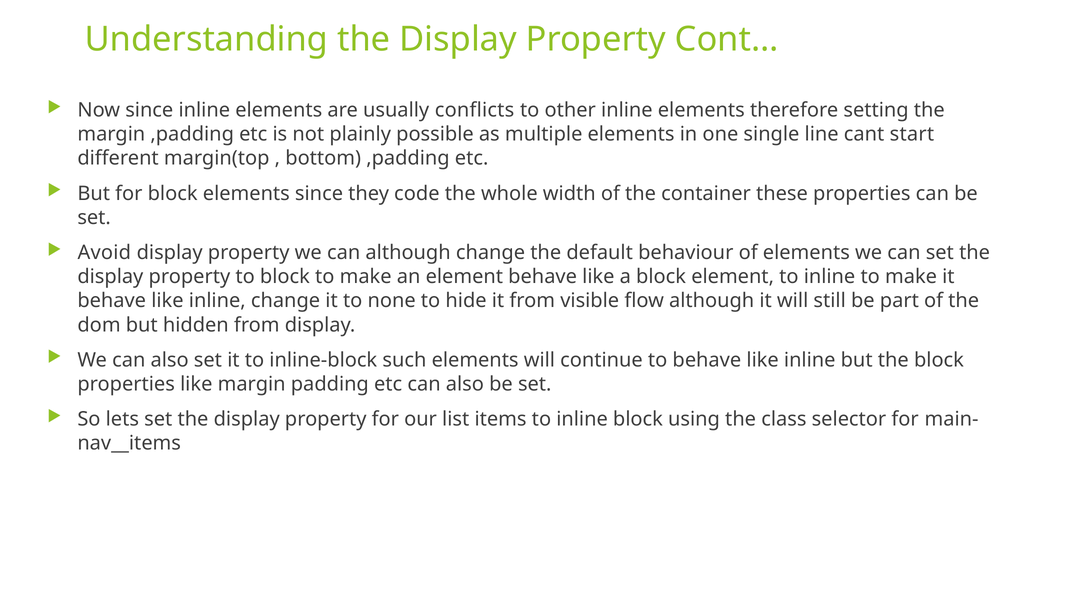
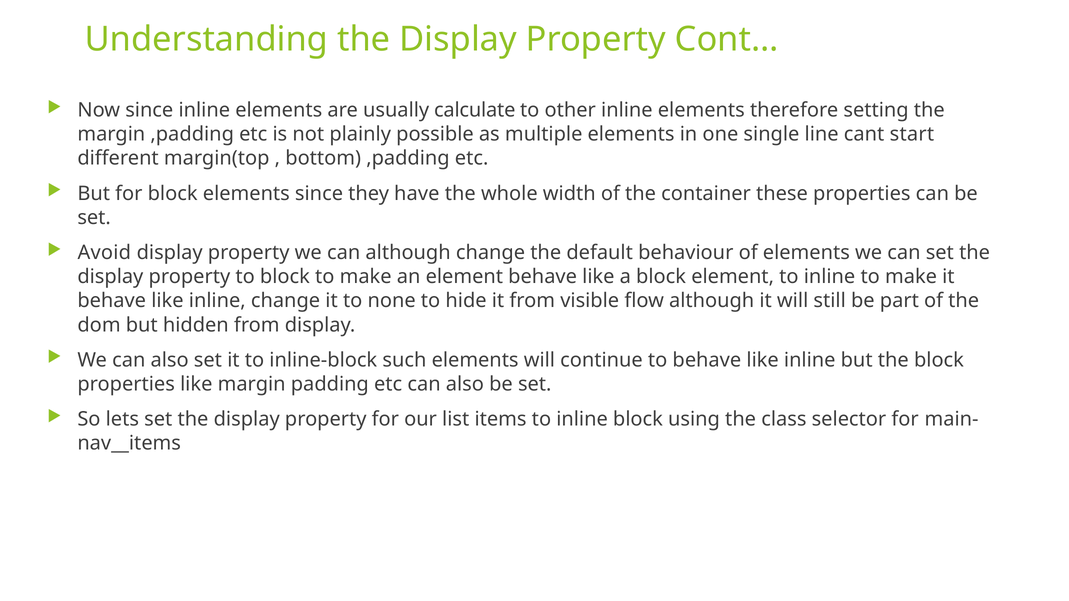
conflicts: conflicts -> calculate
code: code -> have
